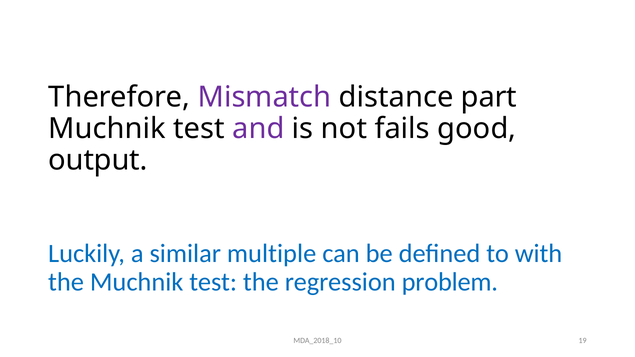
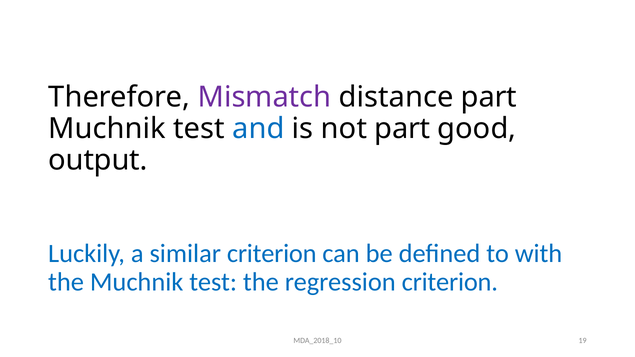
and colour: purple -> blue
not fails: fails -> part
similar multiple: multiple -> criterion
regression problem: problem -> criterion
